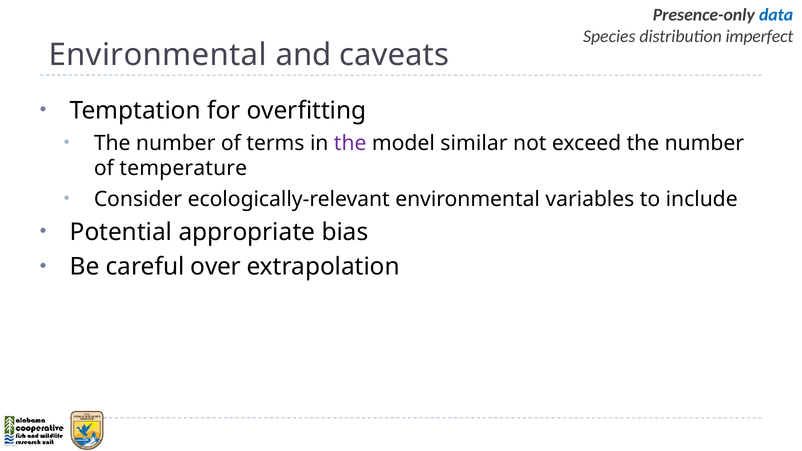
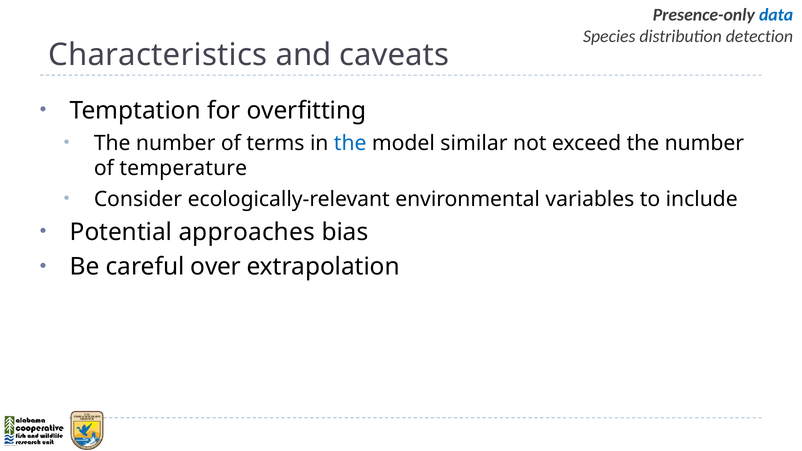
imperfect: imperfect -> detection
Environmental at (158, 55): Environmental -> Characteristics
the at (350, 143) colour: purple -> blue
appropriate: appropriate -> approaches
